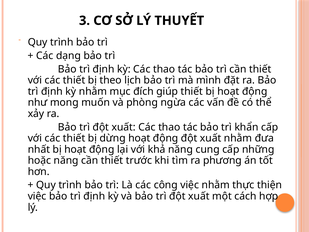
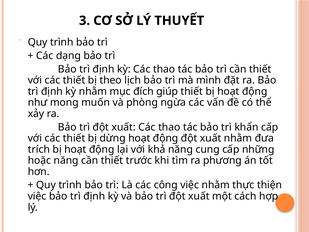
nhất: nhất -> trích
